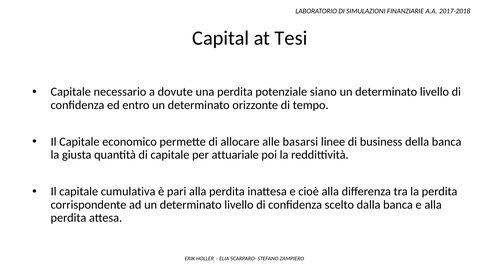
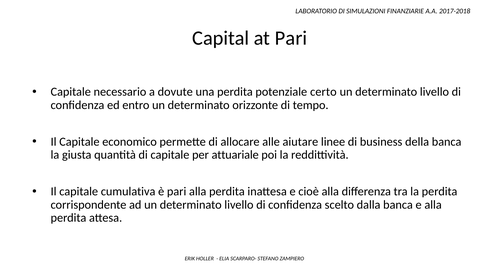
at Tesi: Tesi -> Pari
siano: siano -> certo
basarsi: basarsi -> aiutare
